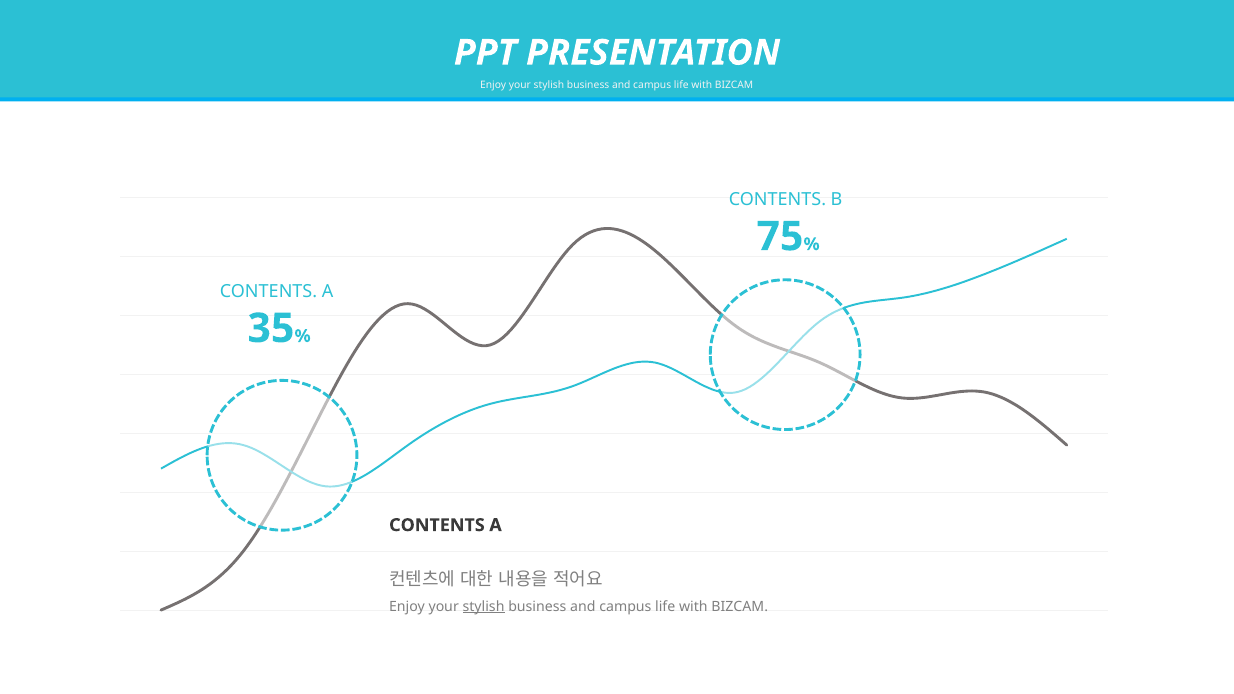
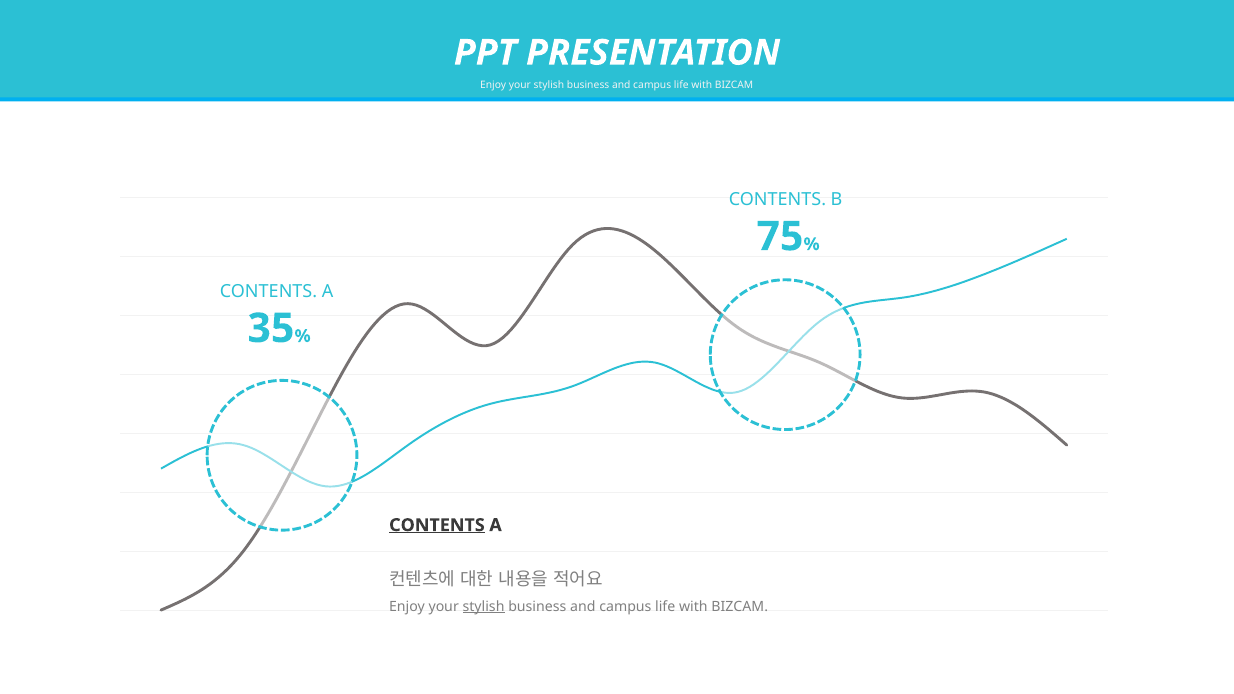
CONTENTS at (437, 525) underline: none -> present
